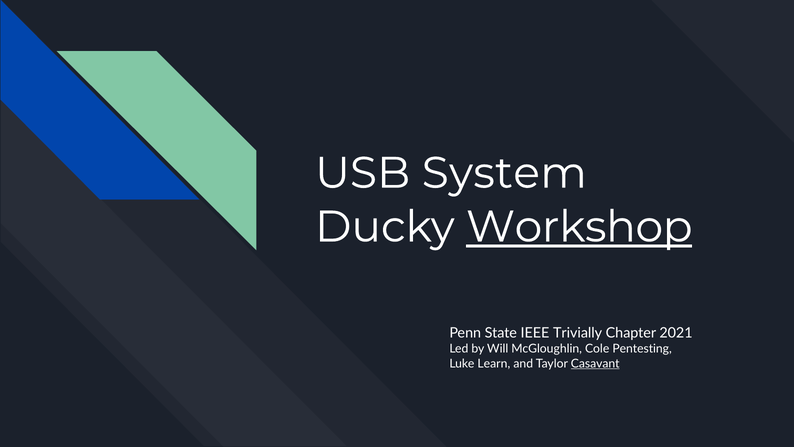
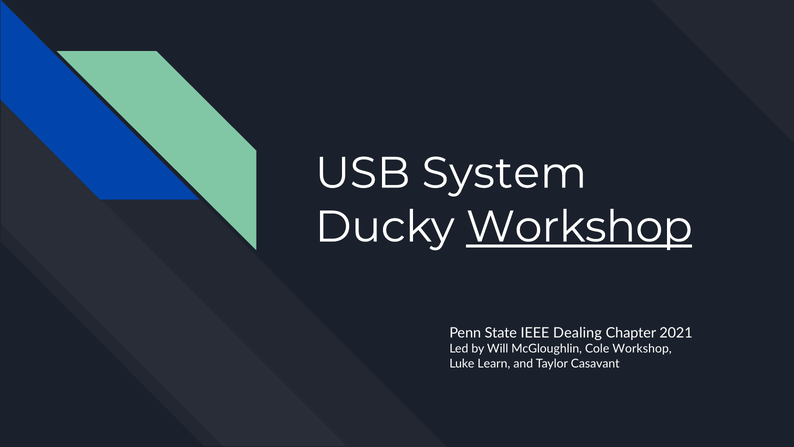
Trivially: Trivially -> Dealing
Cole Pentesting: Pentesting -> Workshop
Casavant underline: present -> none
